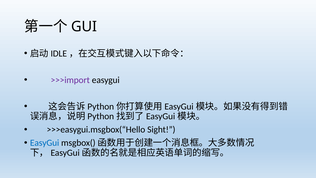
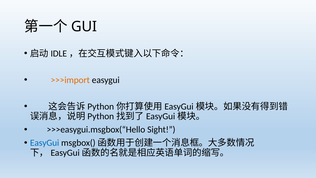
>>>import colour: purple -> orange
